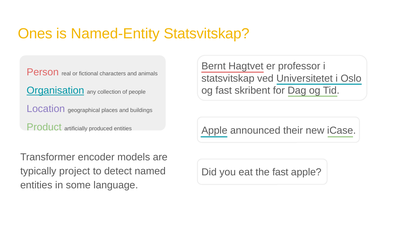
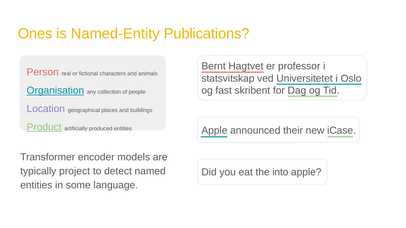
Named-Entity Statsvitskap: Statsvitskap -> Publications
Product underline: none -> present
the fast: fast -> into
